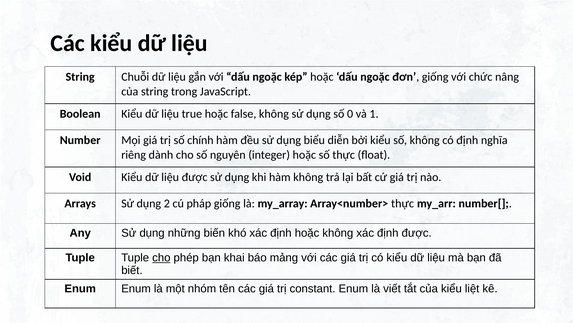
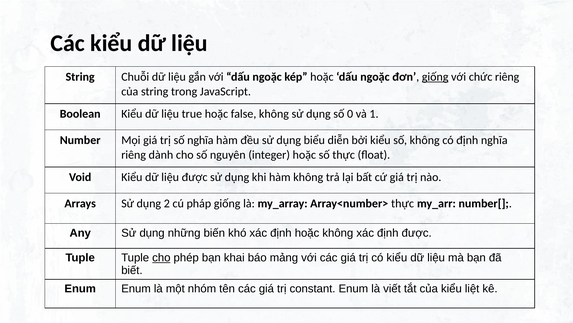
giống at (435, 77) underline: none -> present
chức nâng: nâng -> riêng
số chính: chính -> nghĩa
